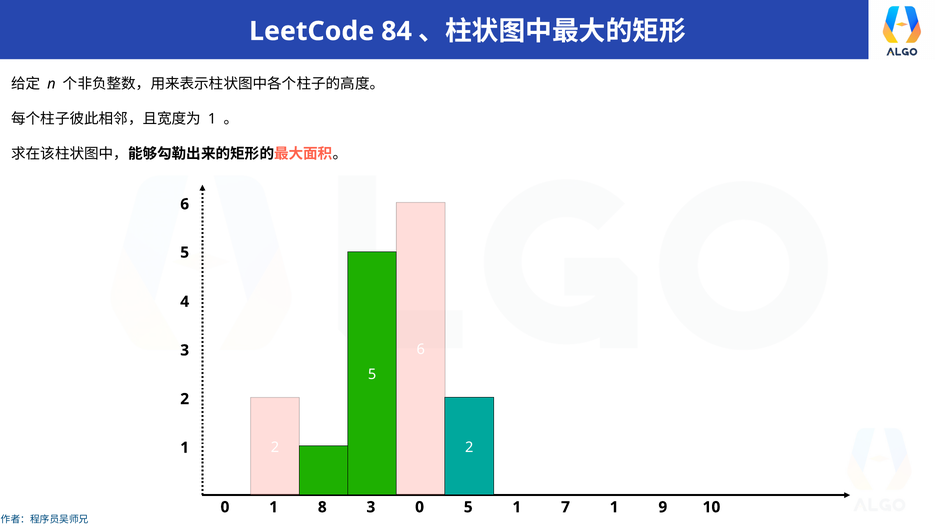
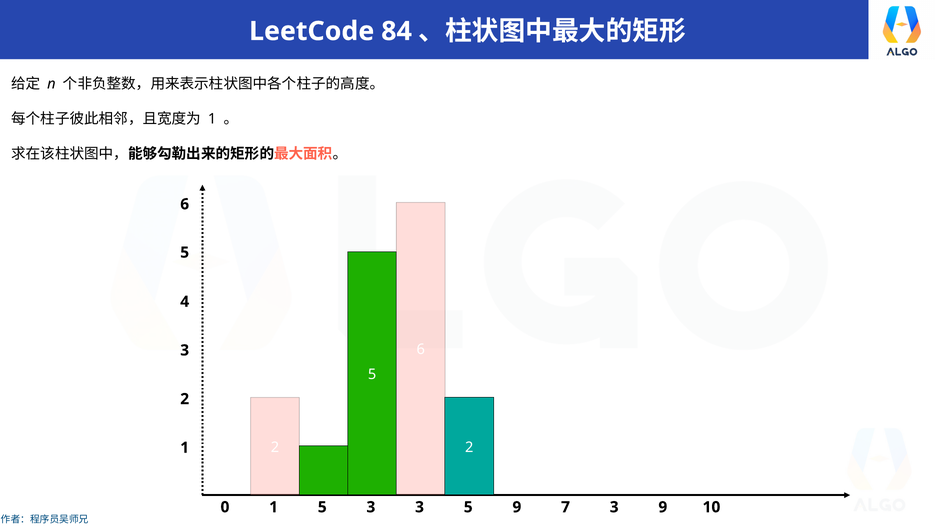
1 8: 8 -> 5
3 0: 0 -> 3
5 1: 1 -> 9
7 1: 1 -> 3
